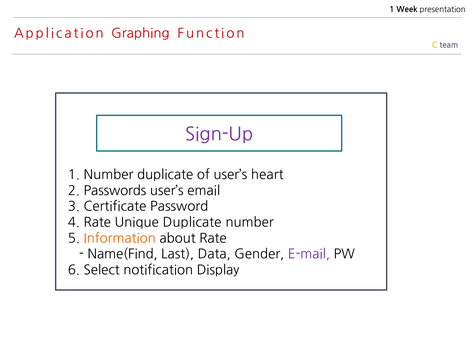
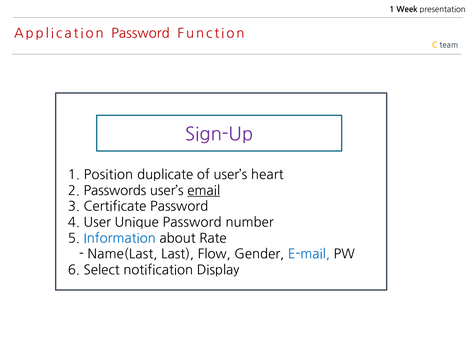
Application Graphing: Graphing -> Password
1 Number: Number -> Position
email underline: none -> present
4 Rate: Rate -> User
Unique Duplicate: Duplicate -> Password
Information colour: orange -> blue
Name(Find: Name(Find -> Name(Last
Data: Data -> Flow
E-mail colour: purple -> blue
